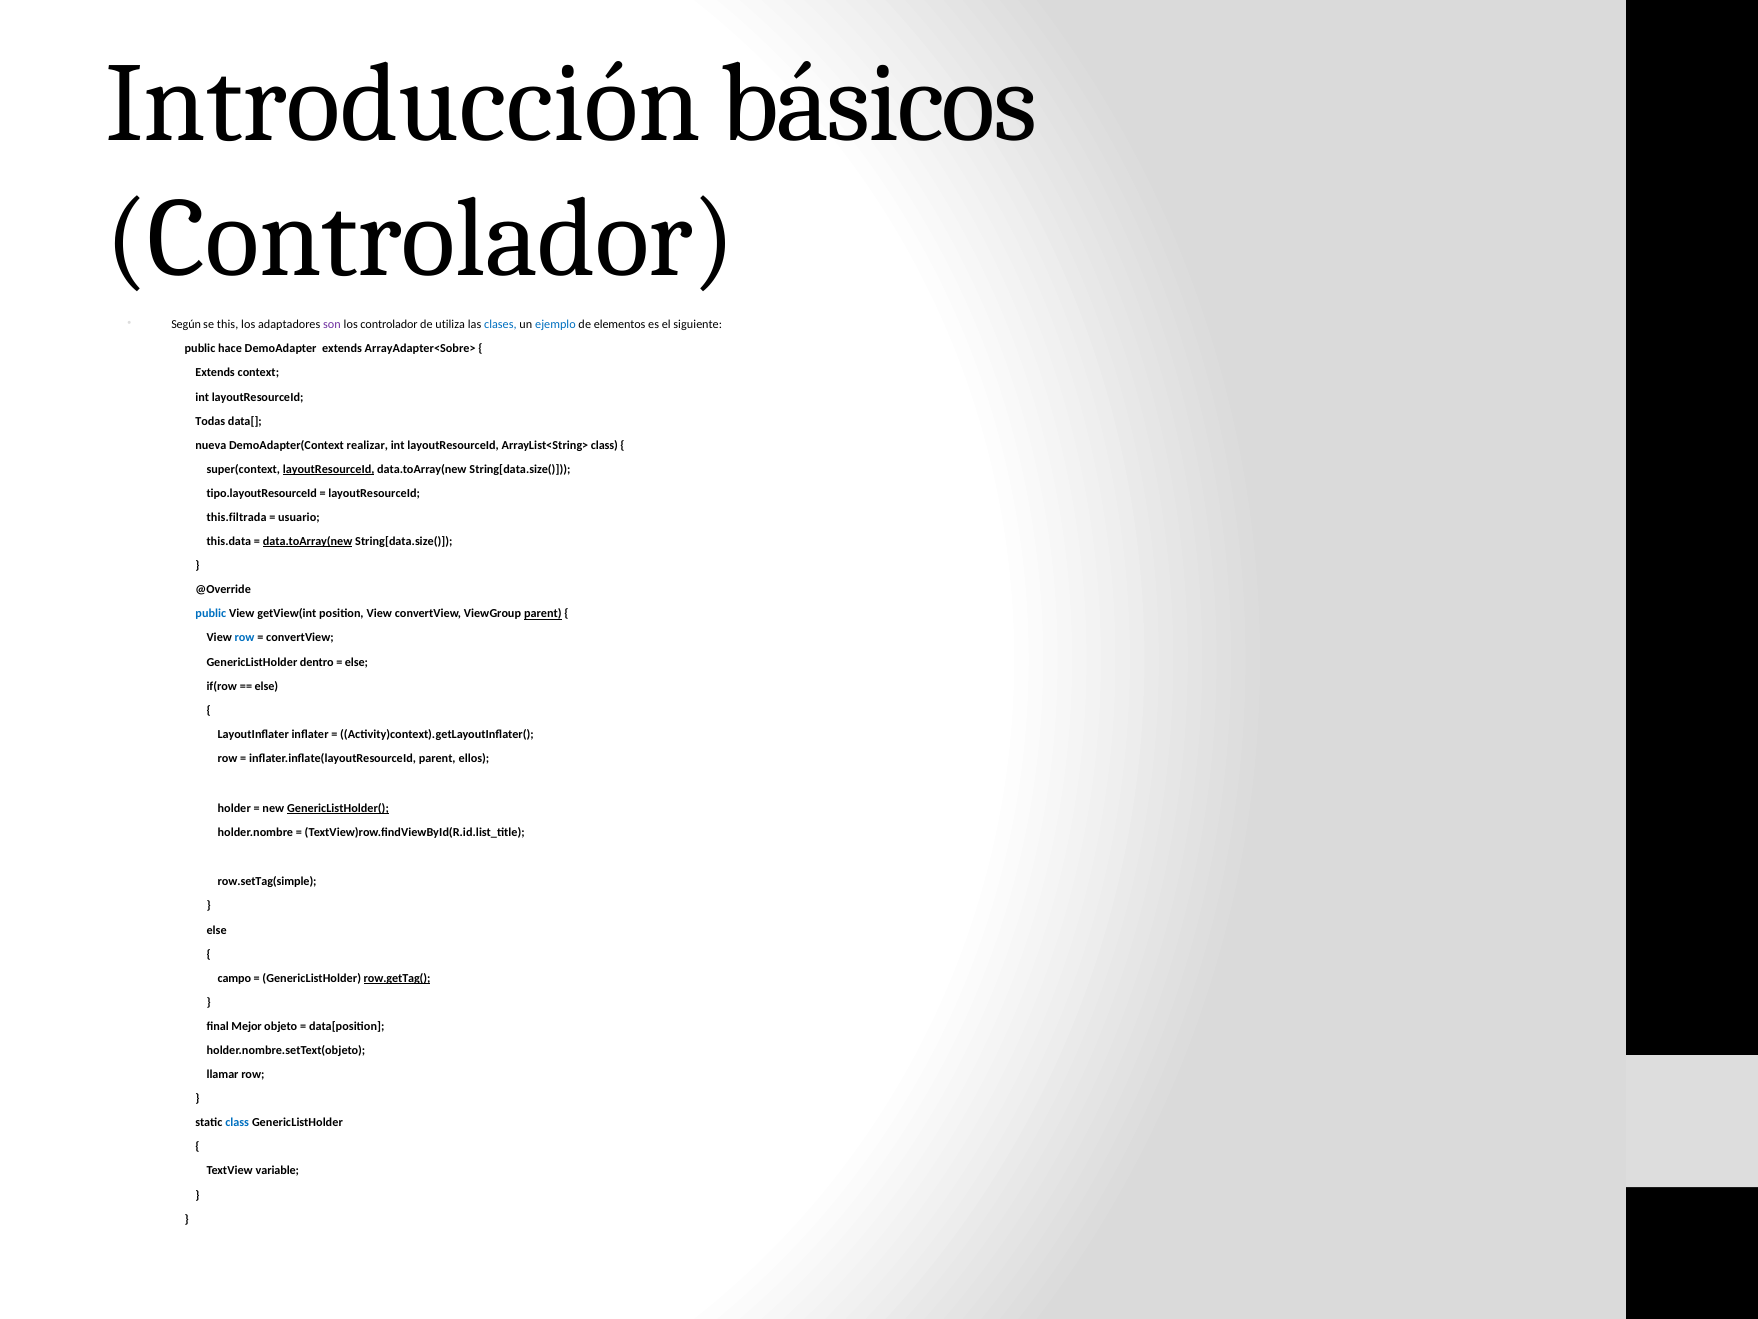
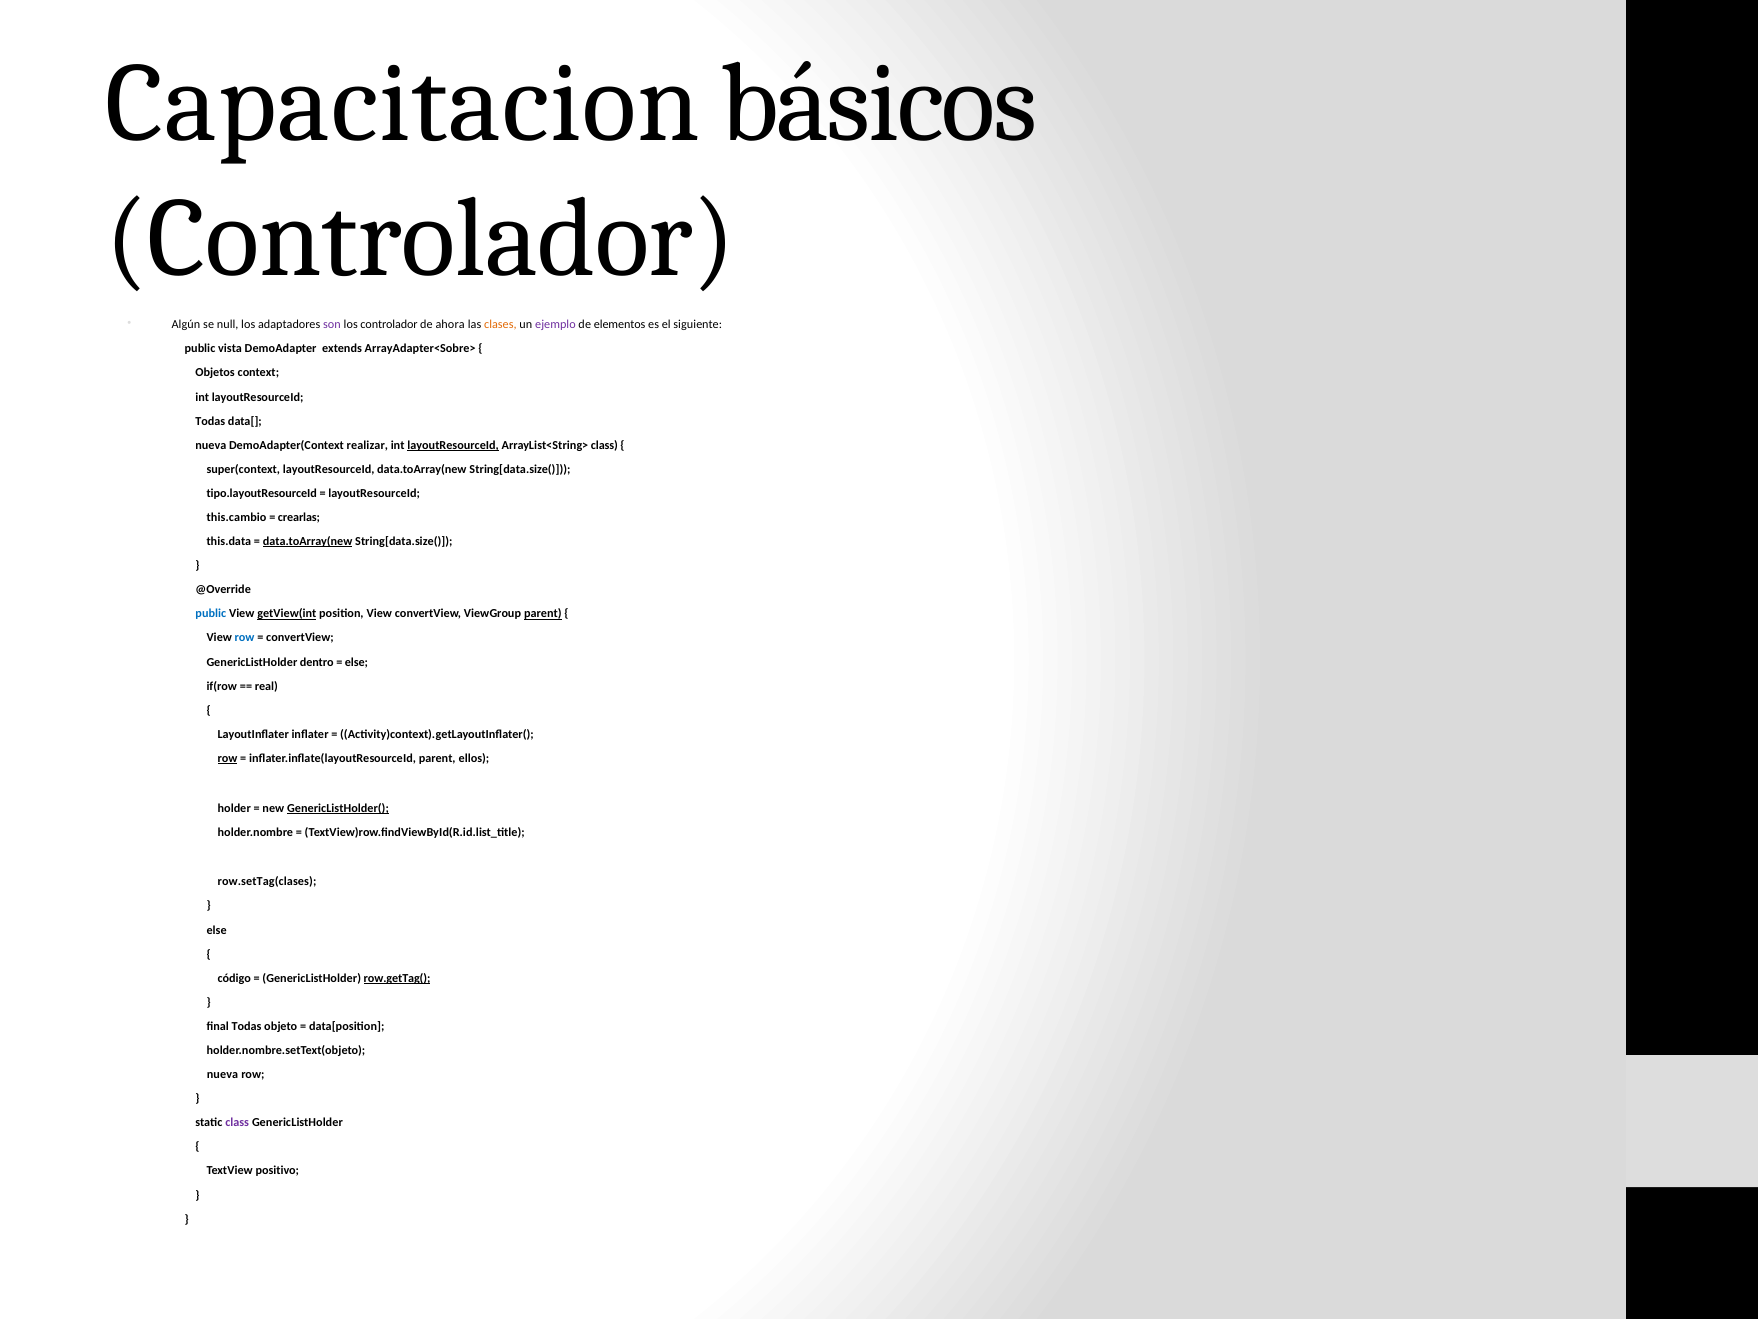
Introducción: Introducción -> Capacitacion
Según: Según -> Algún
this: this -> null
utiliza: utiliza -> ahora
clases colour: blue -> orange
ejemplo colour: blue -> purple
hace: hace -> vista
Extends at (215, 373): Extends -> Objetos
layoutResourceId at (453, 445) underline: none -> present
layoutResourceId at (329, 469) underline: present -> none
this.filtrada: this.filtrada -> this.cambio
usuario: usuario -> crearlas
getView(int underline: none -> present
else at (266, 686): else -> real
row at (228, 758) underline: none -> present
row.setTag(simple: row.setTag(simple -> row.setTag(clases
campo: campo -> código
final Mejor: Mejor -> Todas
llamar at (223, 1074): llamar -> nueva
class at (237, 1122) colour: blue -> purple
variable: variable -> positivo
